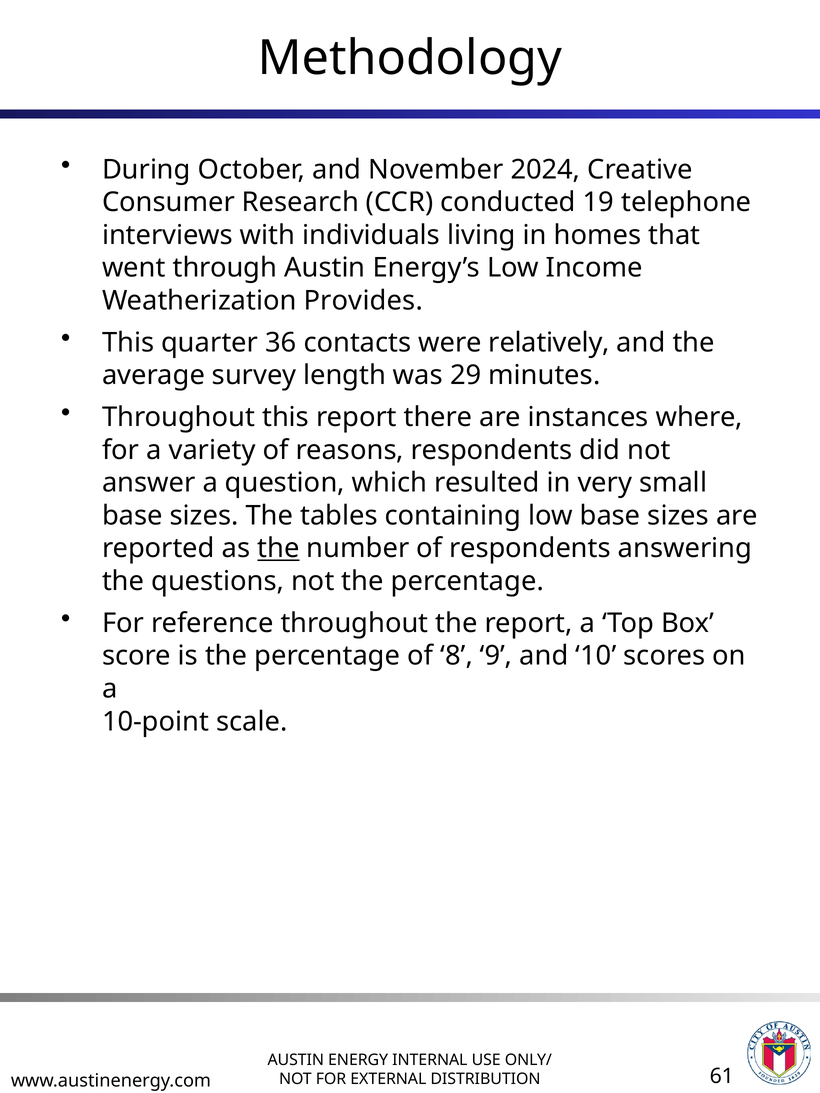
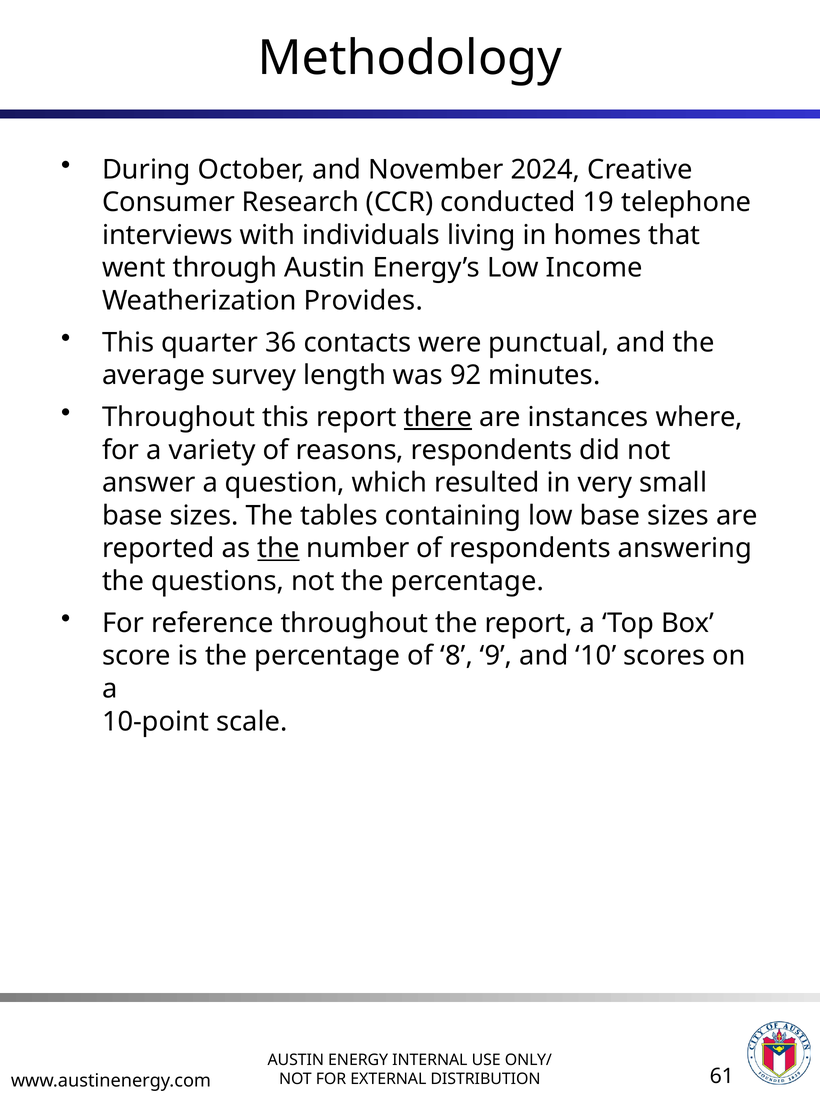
relatively: relatively -> punctual
29: 29 -> 92
there underline: none -> present
